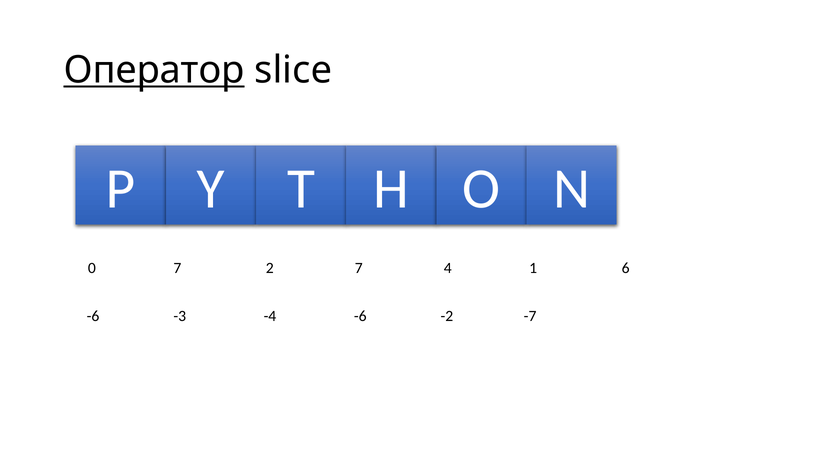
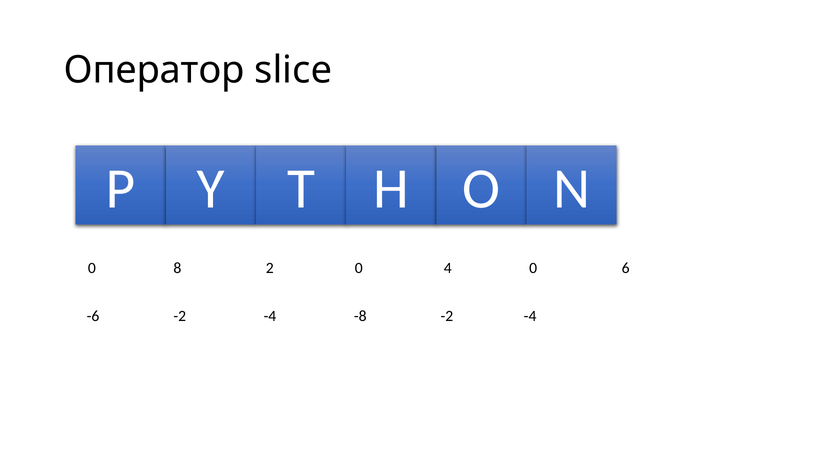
Оператор underline: present -> none
0 7: 7 -> 8
2 7: 7 -> 0
4 1: 1 -> 0
-6 -3: -3 -> -2
-4 -6: -6 -> -8
-7 at (530, 316): -7 -> -4
